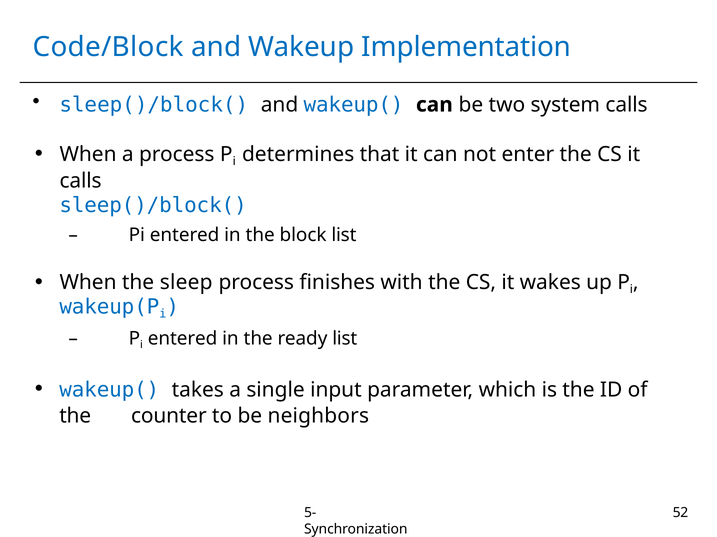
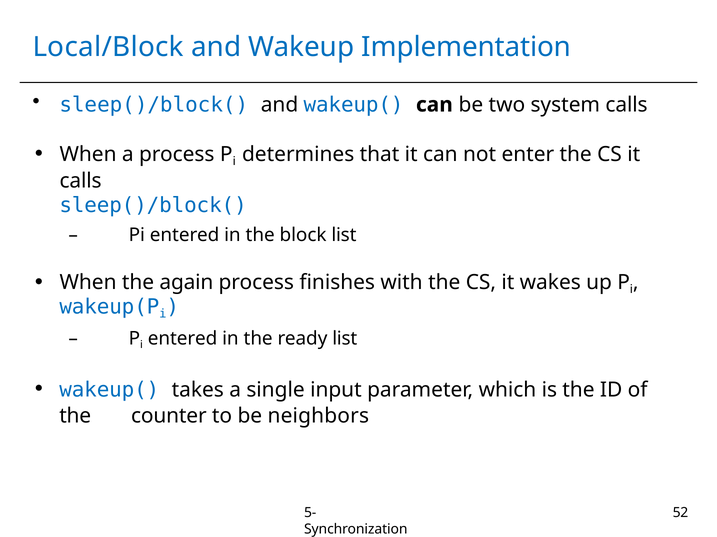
Code/Block: Code/Block -> Local/Block
sleep: sleep -> again
